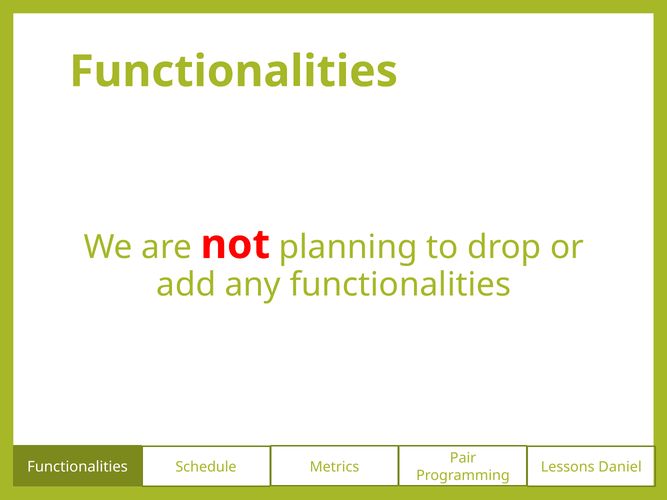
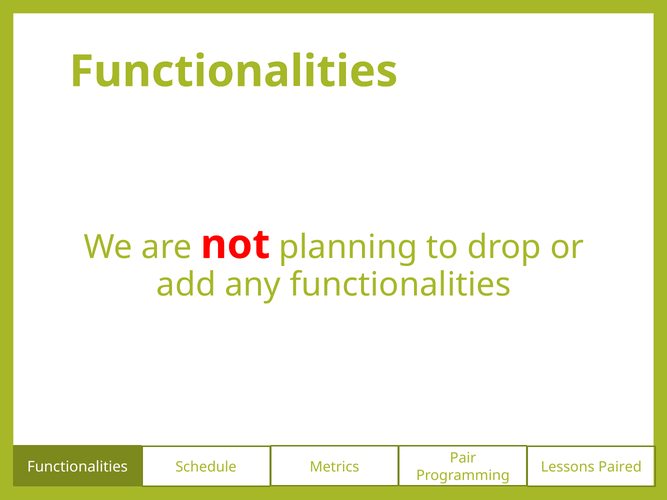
Daniel: Daniel -> Paired
